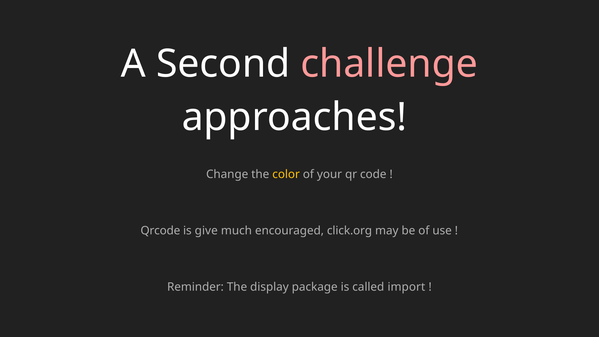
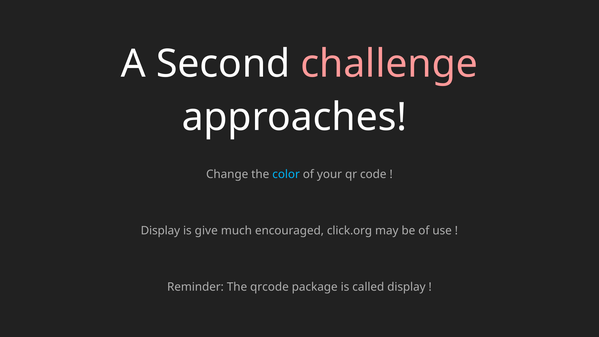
color colour: yellow -> light blue
Qrcode at (160, 231): Qrcode -> Display
display: display -> qrcode
called import: import -> display
